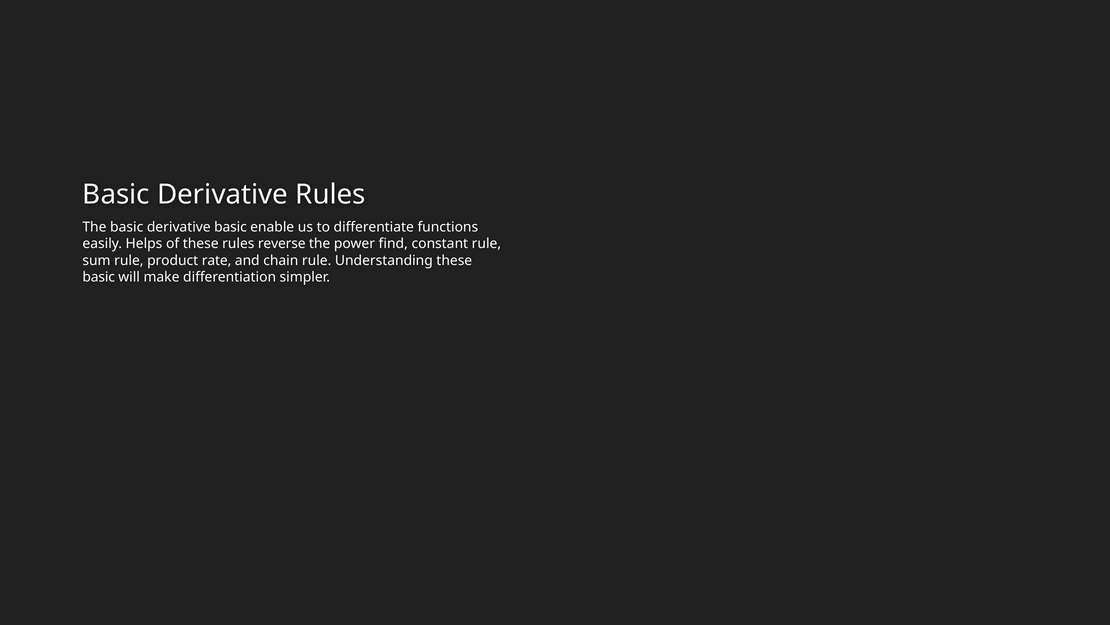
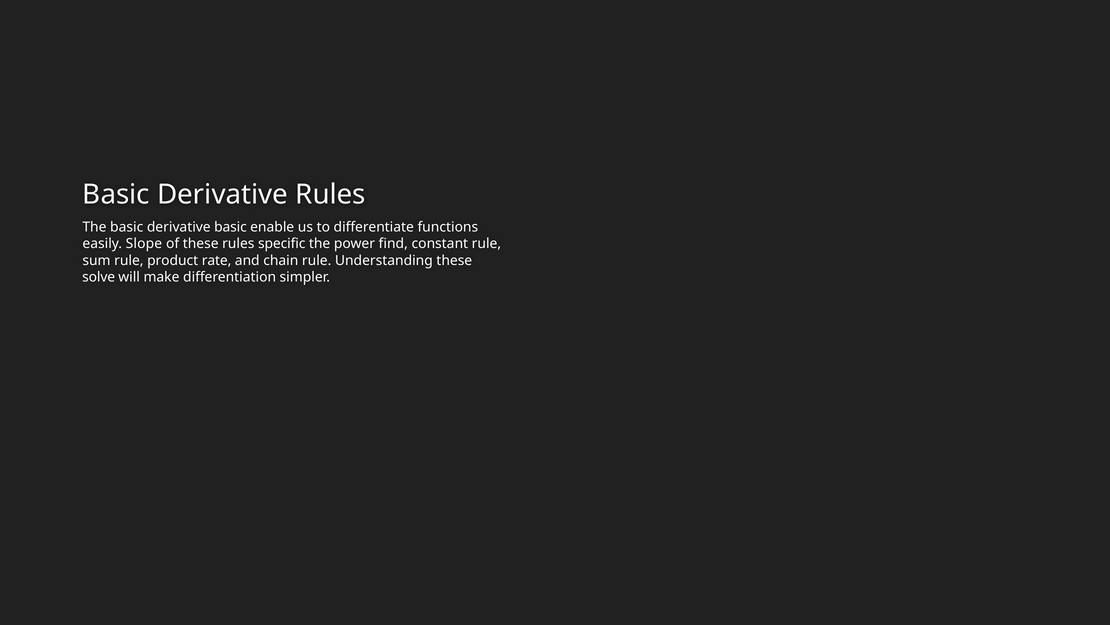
Helps: Helps -> Slope
reverse: reverse -> specific
basic at (99, 277): basic -> solve
